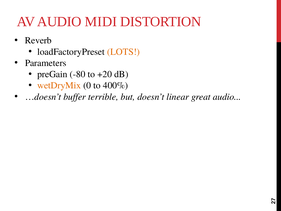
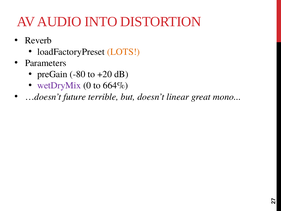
MIDI: MIDI -> INTO
wetDryMix colour: orange -> purple
400%: 400% -> 664%
buffer: buffer -> future
great audio: audio -> mono
